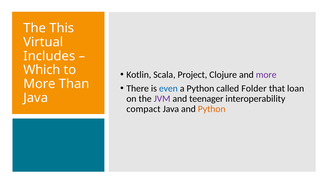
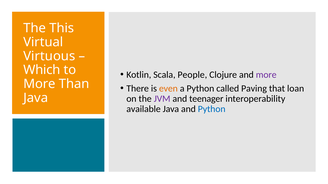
Includes: Includes -> Virtuous
Project: Project -> People
even colour: blue -> orange
Folder: Folder -> Paving
compact: compact -> available
Python at (212, 109) colour: orange -> blue
